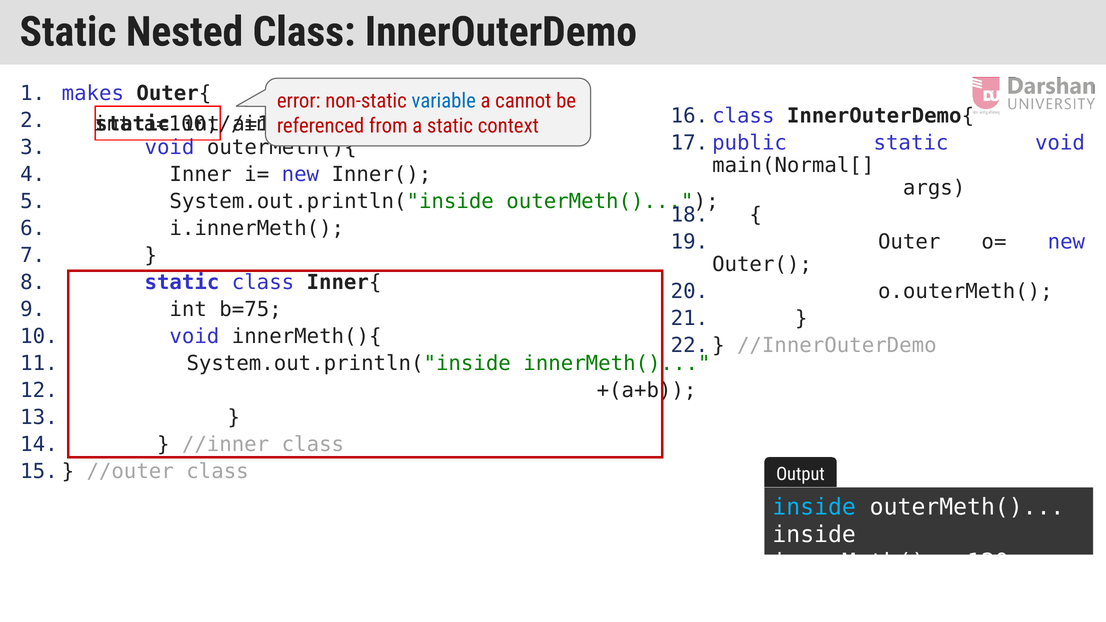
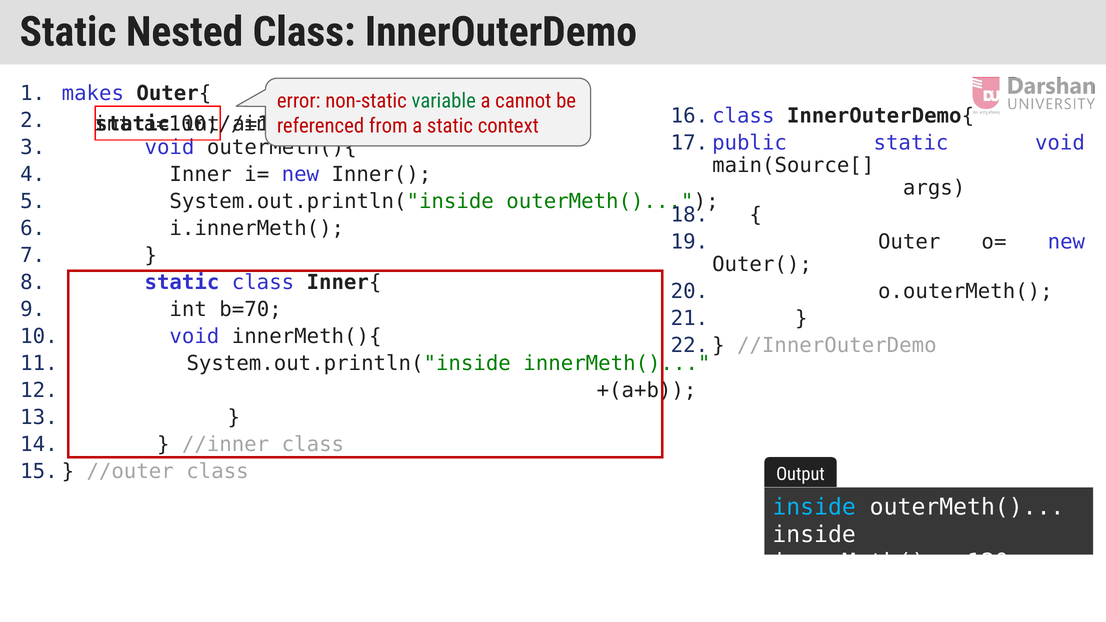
variable at (444, 101) colour: blue -> green
main(Normal[: main(Normal[ -> main(Source[
b=75: b=75 -> b=70
